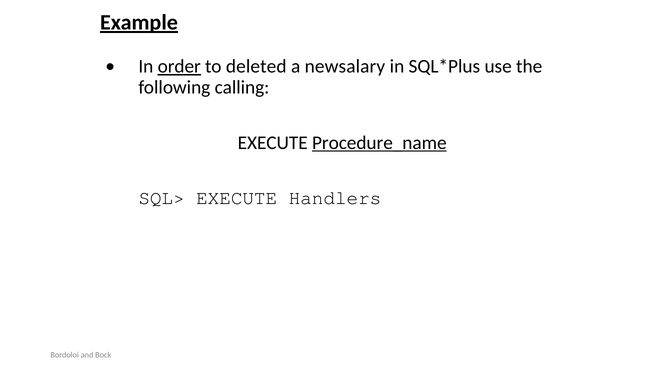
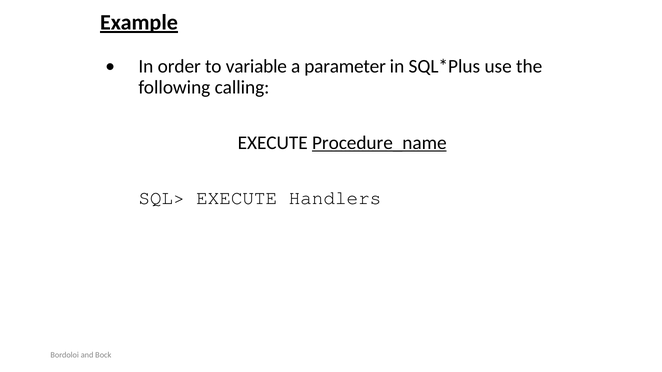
order underline: present -> none
deleted: deleted -> variable
newsalary: newsalary -> parameter
